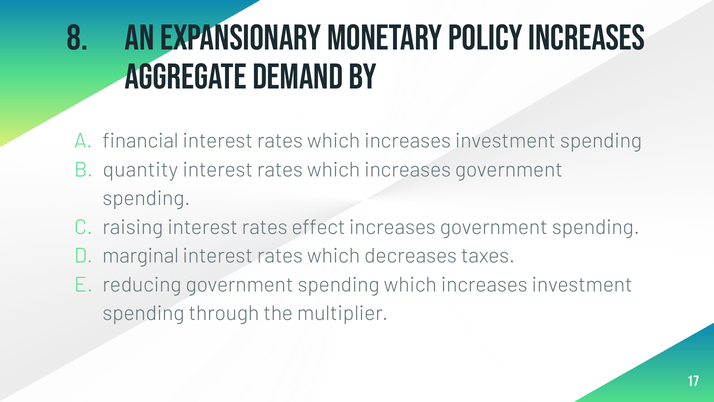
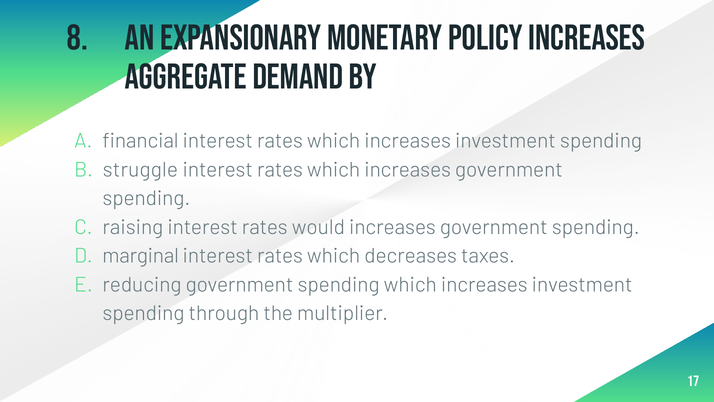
quantity: quantity -> struggle
effect: effect -> would
